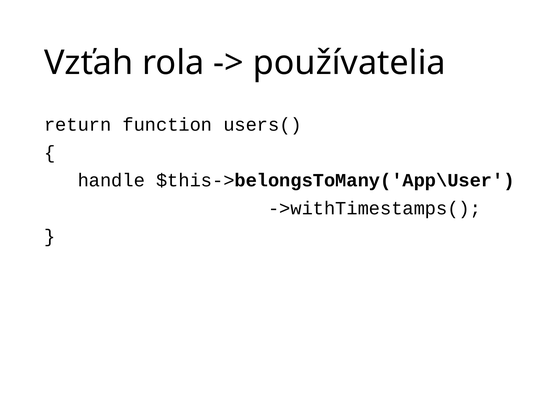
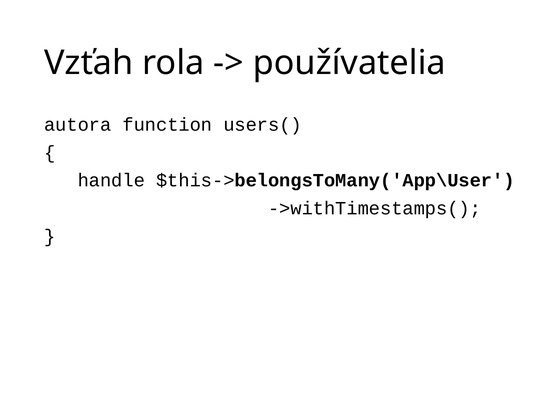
return: return -> autora
